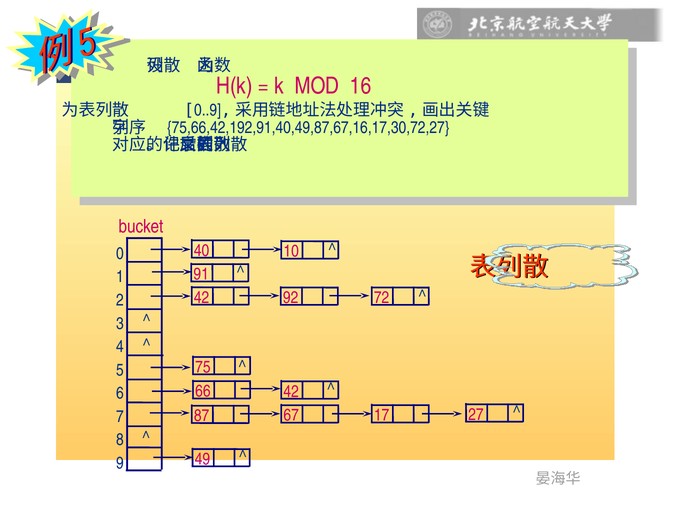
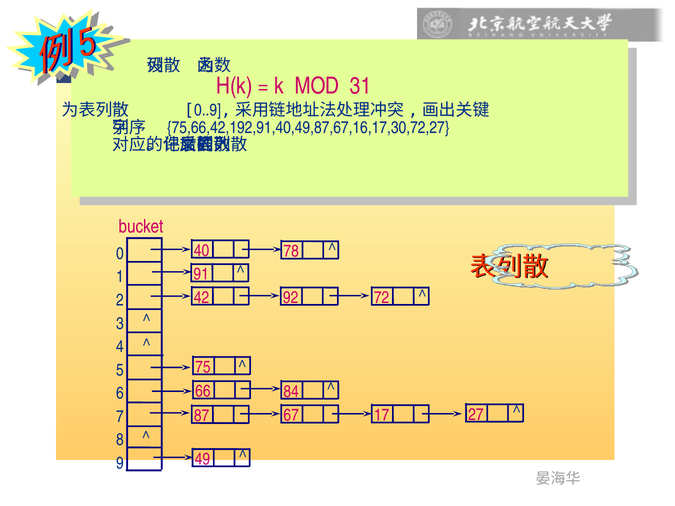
16: 16 -> 31
10: 10 -> 78
66 42: 42 -> 84
